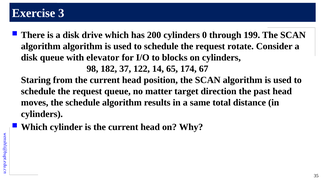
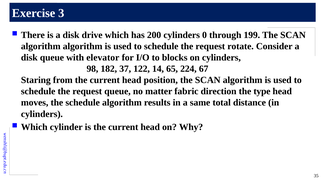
174: 174 -> 224
target: target -> fabric
past: past -> type
